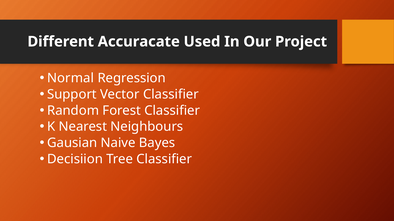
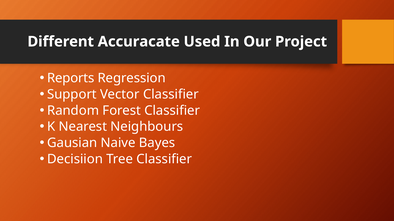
Normal: Normal -> Reports
